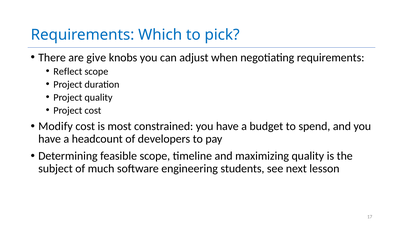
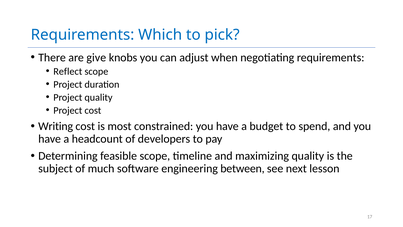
Modify: Modify -> Writing
students: students -> between
